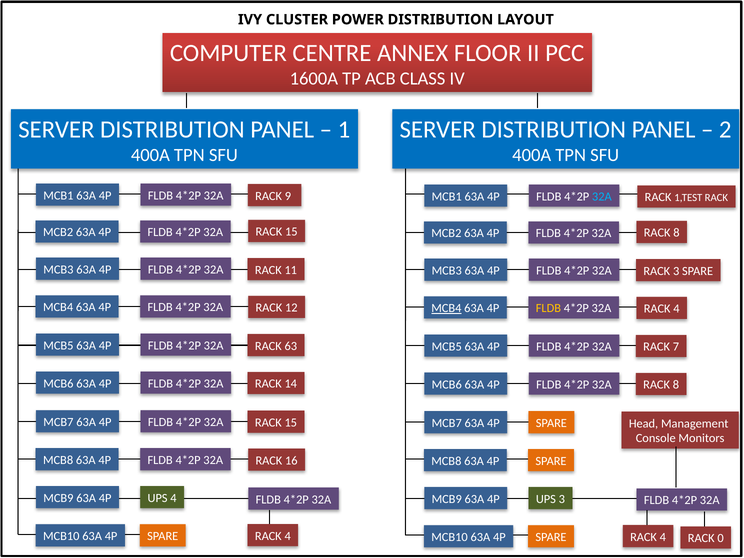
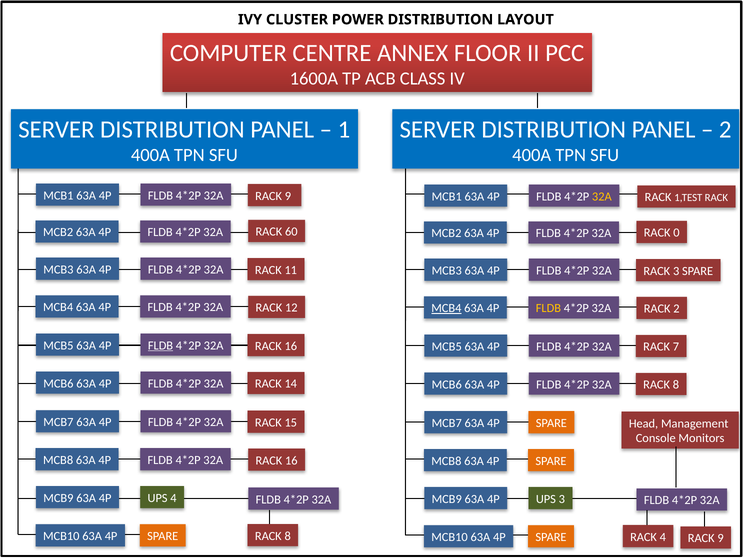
32A at (602, 196) colour: light blue -> yellow
15 at (291, 232): 15 -> 60
8 at (676, 233): 8 -> 0
4 at (676, 309): 4 -> 2
FLDB at (160, 346) underline: none -> present
63 at (291, 346): 63 -> 16
4 at (288, 536): 4 -> 8
0 at (721, 538): 0 -> 9
